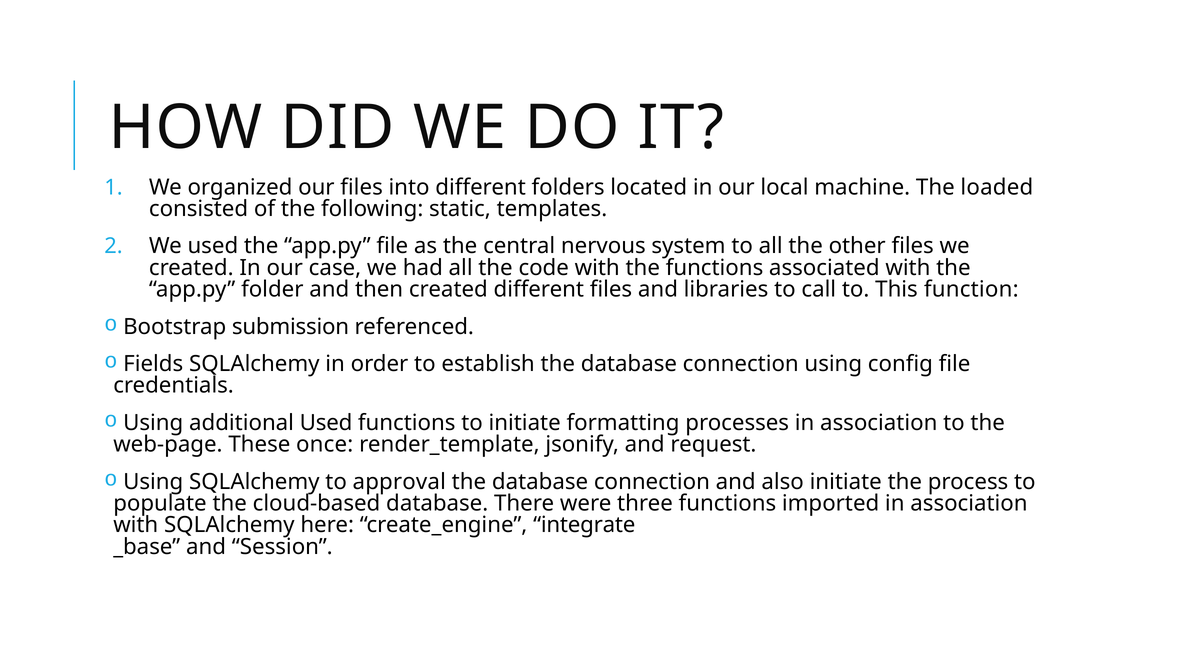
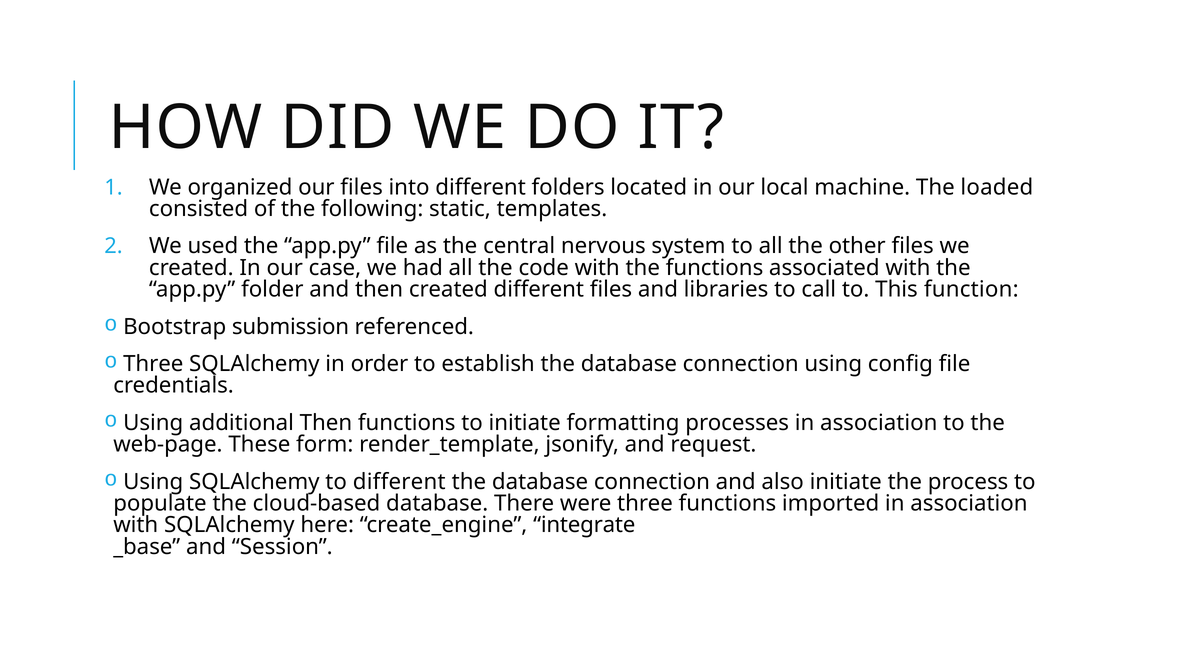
Fields at (153, 364): Fields -> Three
additional Used: Used -> Then
once: once -> form
to approval: approval -> different
